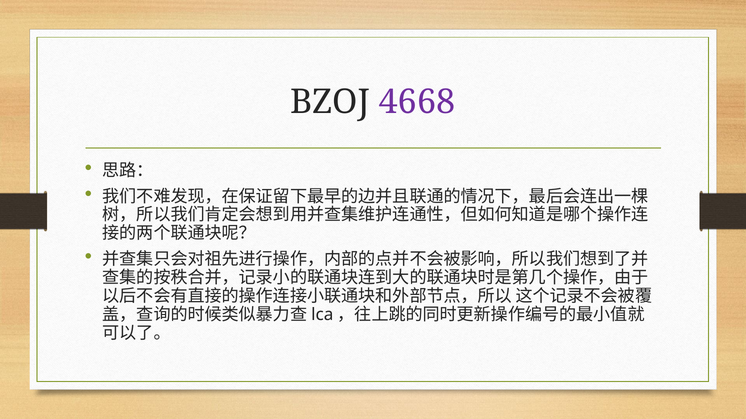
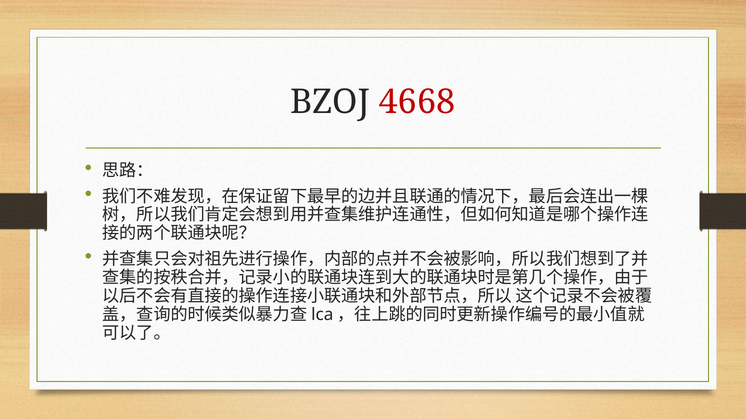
4668 colour: purple -> red
